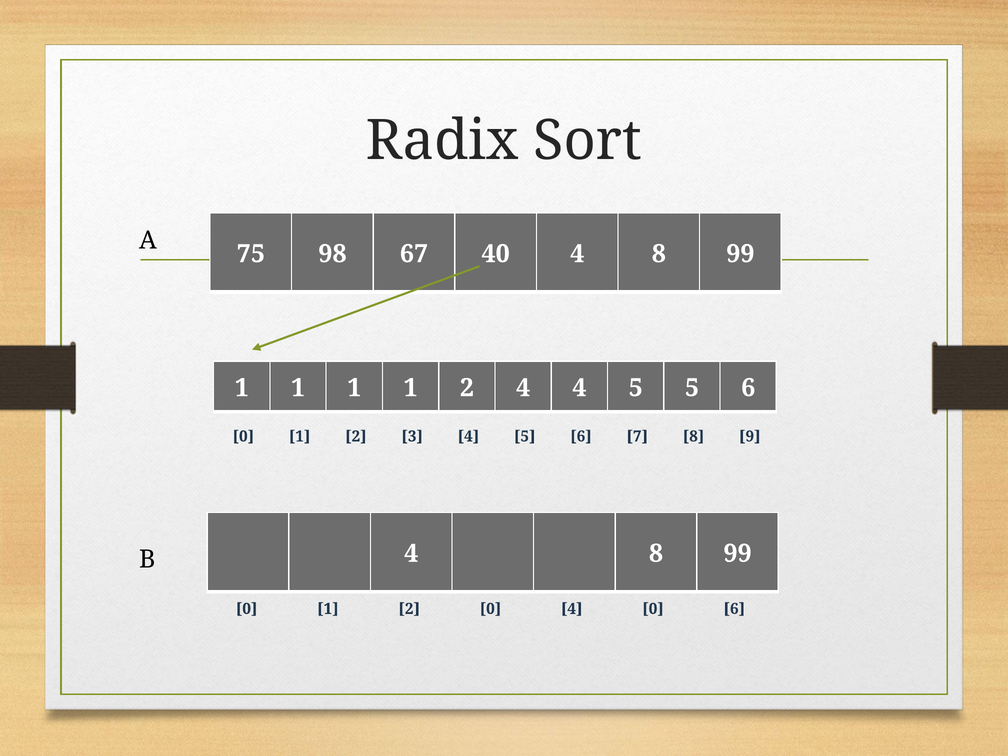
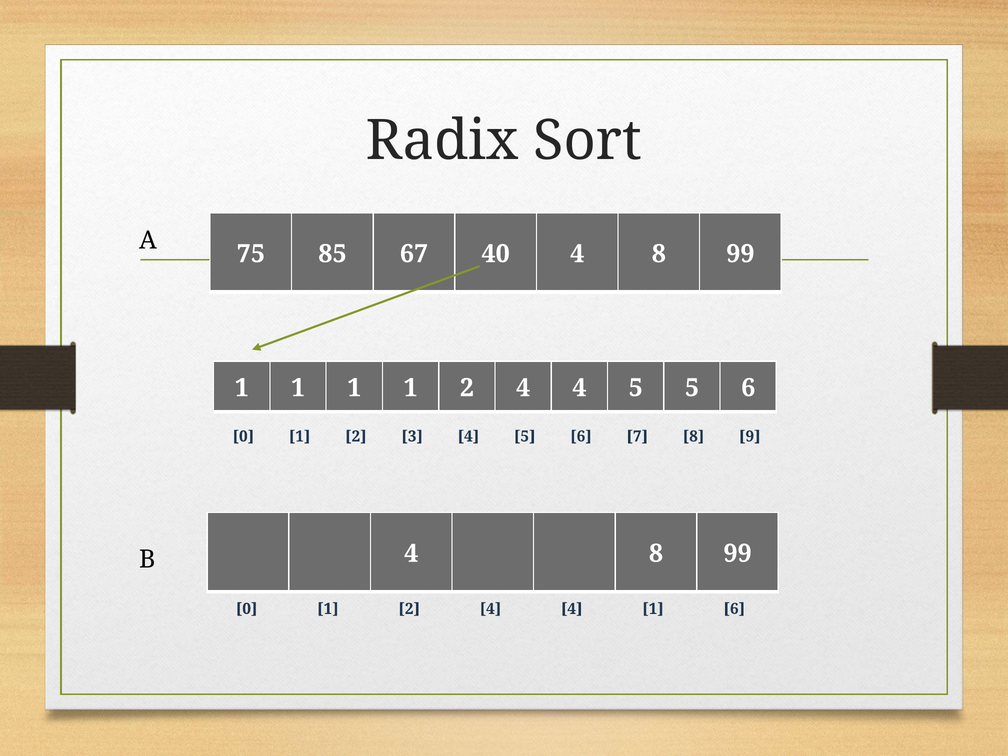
98: 98 -> 85
0 1 2 0: 0 -> 4
4 0: 0 -> 1
